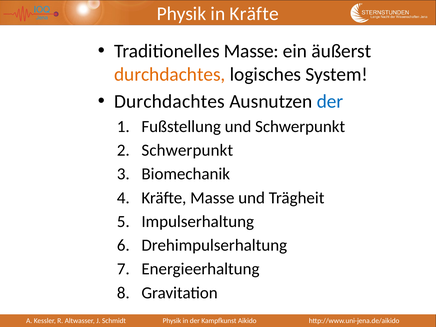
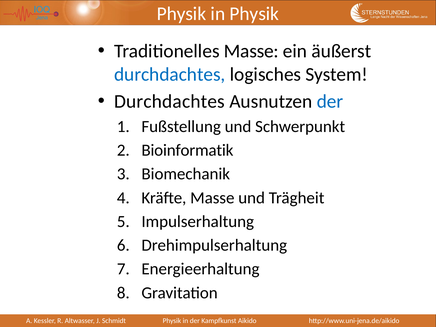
in Kräfte: Kräfte -> Physik
durchdachtes at (170, 74) colour: orange -> blue
Schwerpunkt at (187, 150): Schwerpunkt -> Bioinformatik
